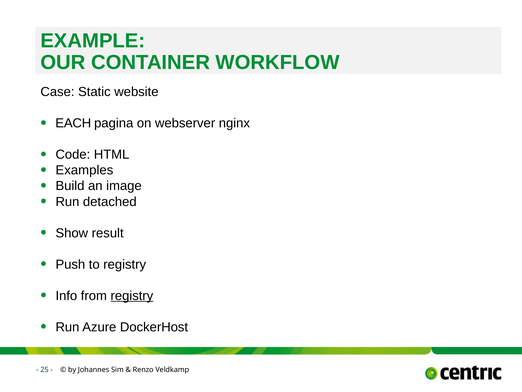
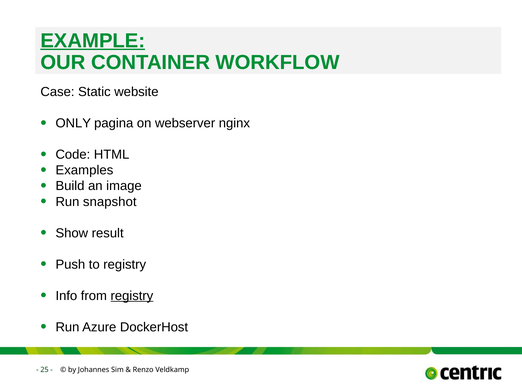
EXAMPLE underline: none -> present
EACH: EACH -> ONLY
detached: detached -> snapshot
